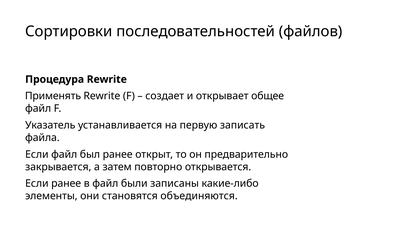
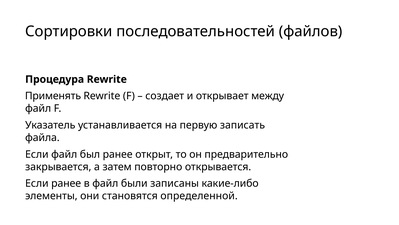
общее: общее -> между
объединяются: объединяются -> определенной
